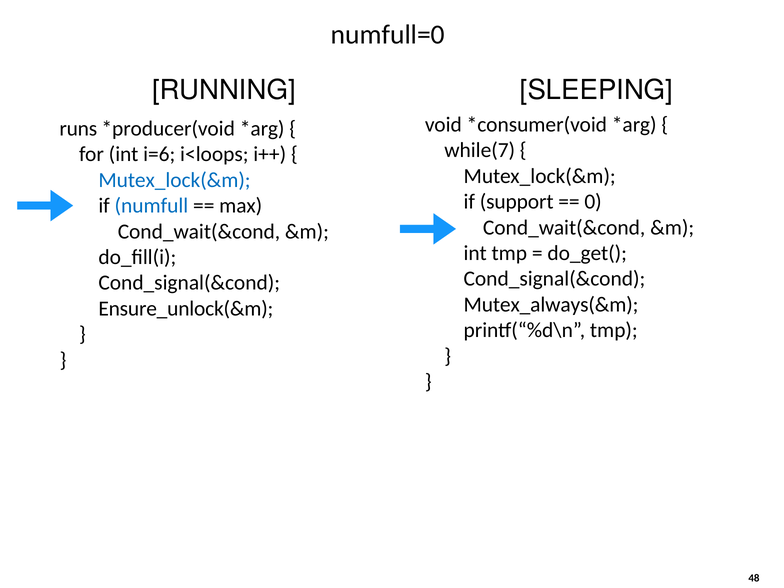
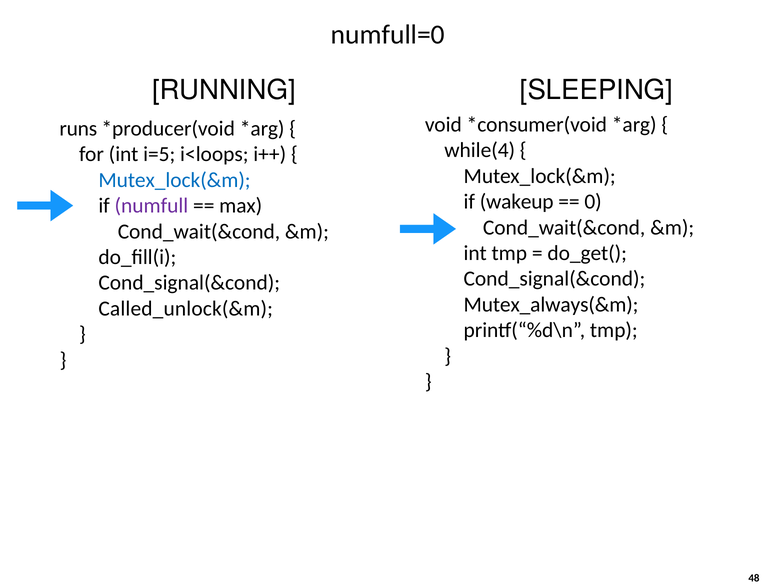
while(7: while(7 -> while(4
i=6: i=6 -> i=5
support: support -> wakeup
numfull colour: blue -> purple
Ensure_unlock(&m: Ensure_unlock(&m -> Called_unlock(&m
